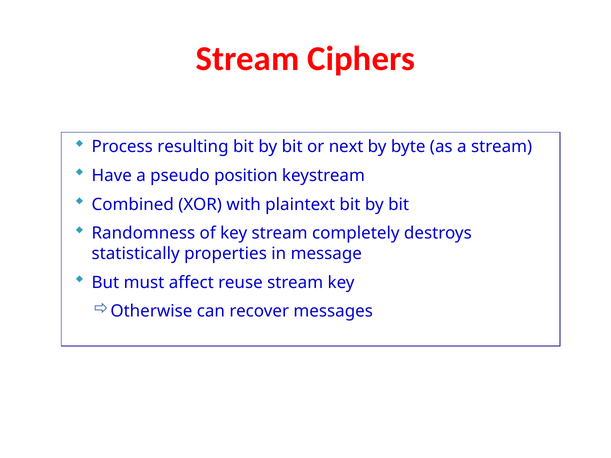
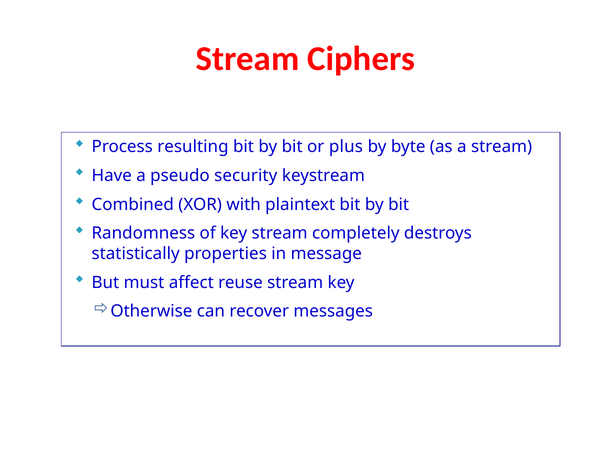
next: next -> plus
position: position -> security
